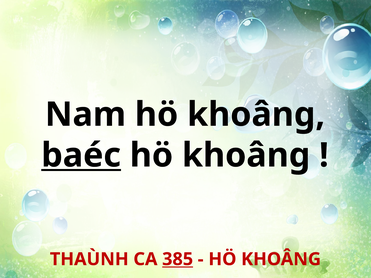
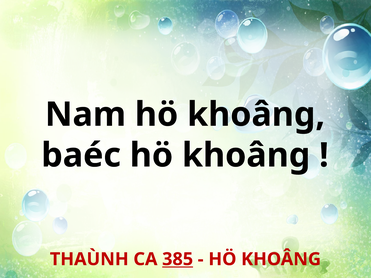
baéc underline: present -> none
